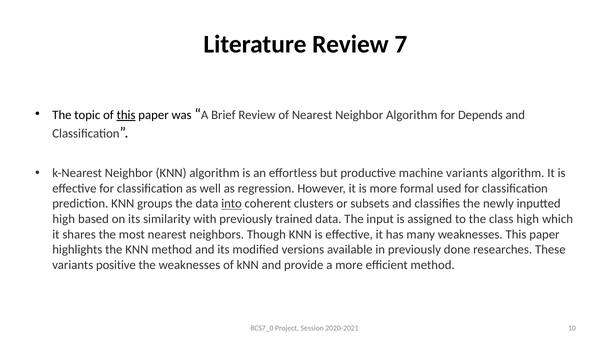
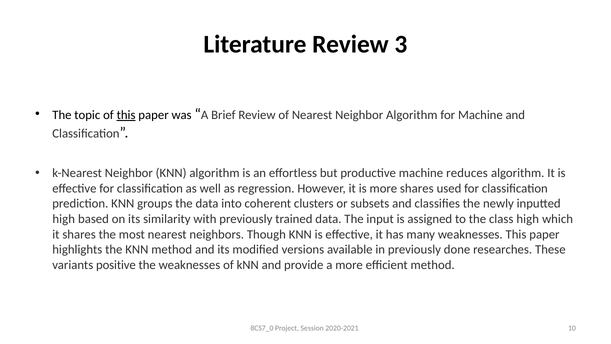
7: 7 -> 3
for Depends: Depends -> Machine
machine variants: variants -> reduces
more formal: formal -> shares
into underline: present -> none
